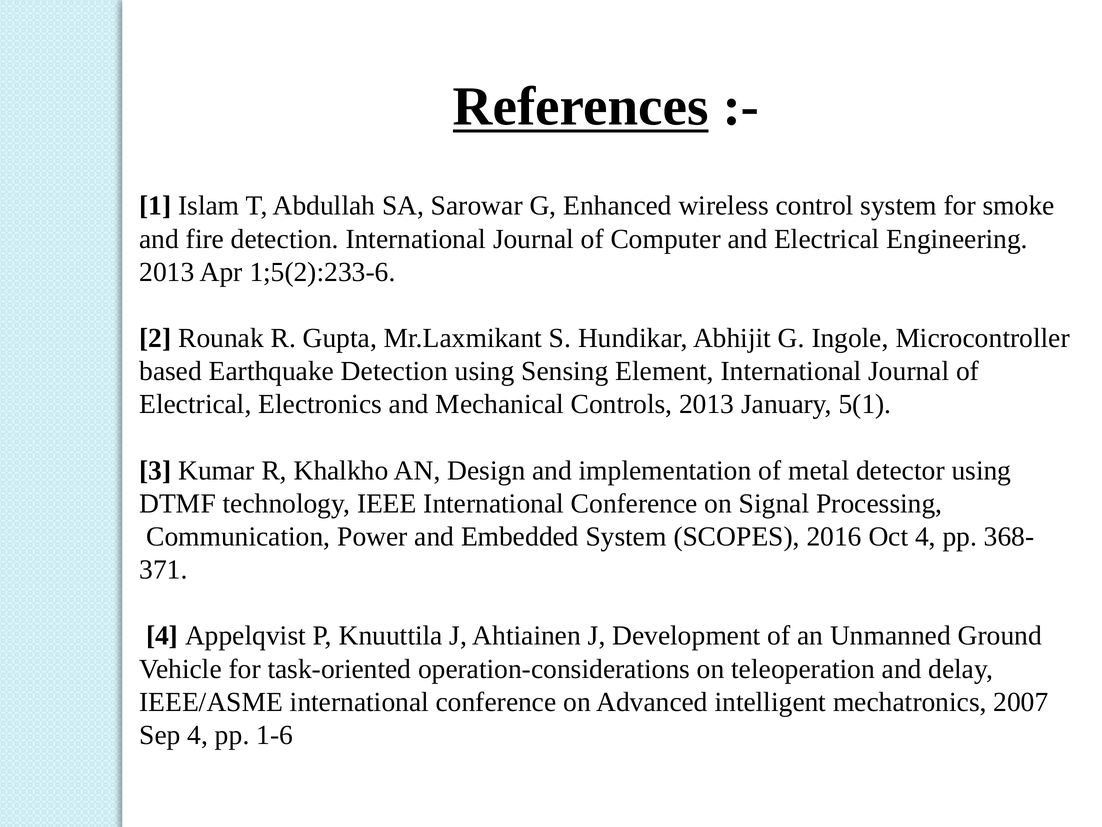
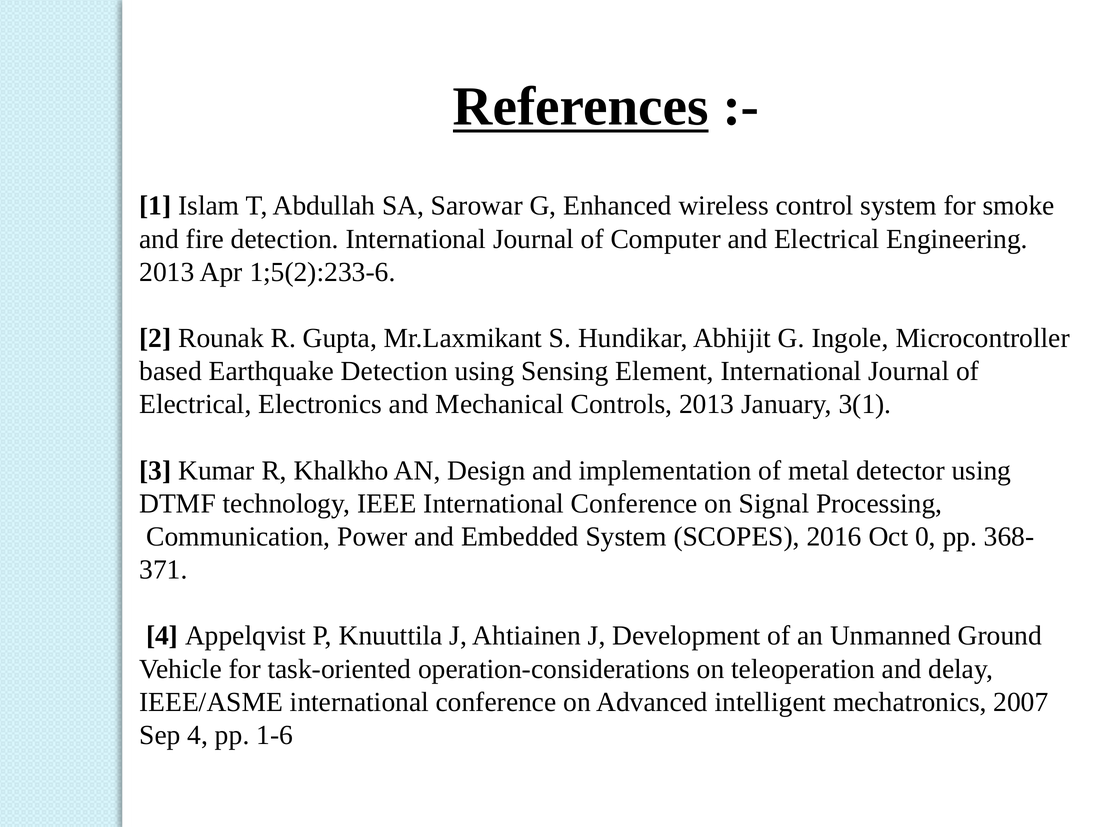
5(1: 5(1 -> 3(1
Oct 4: 4 -> 0
